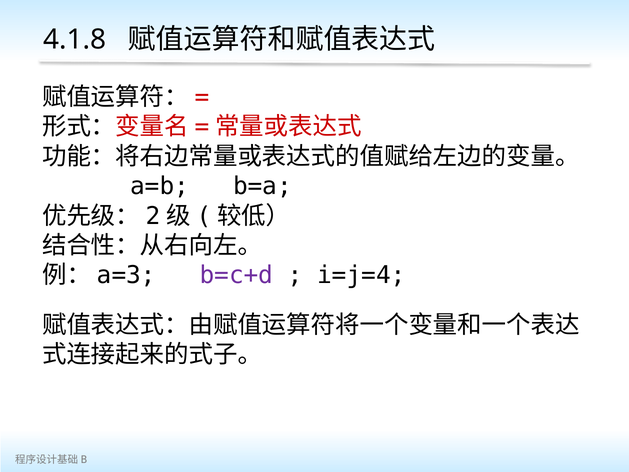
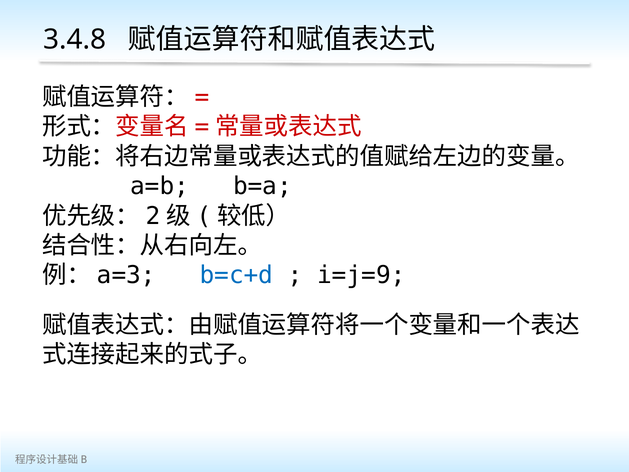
4.1.8: 4.1.8 -> 3.4.8
b=c+d colour: purple -> blue
i=j=4: i=j=4 -> i=j=9
